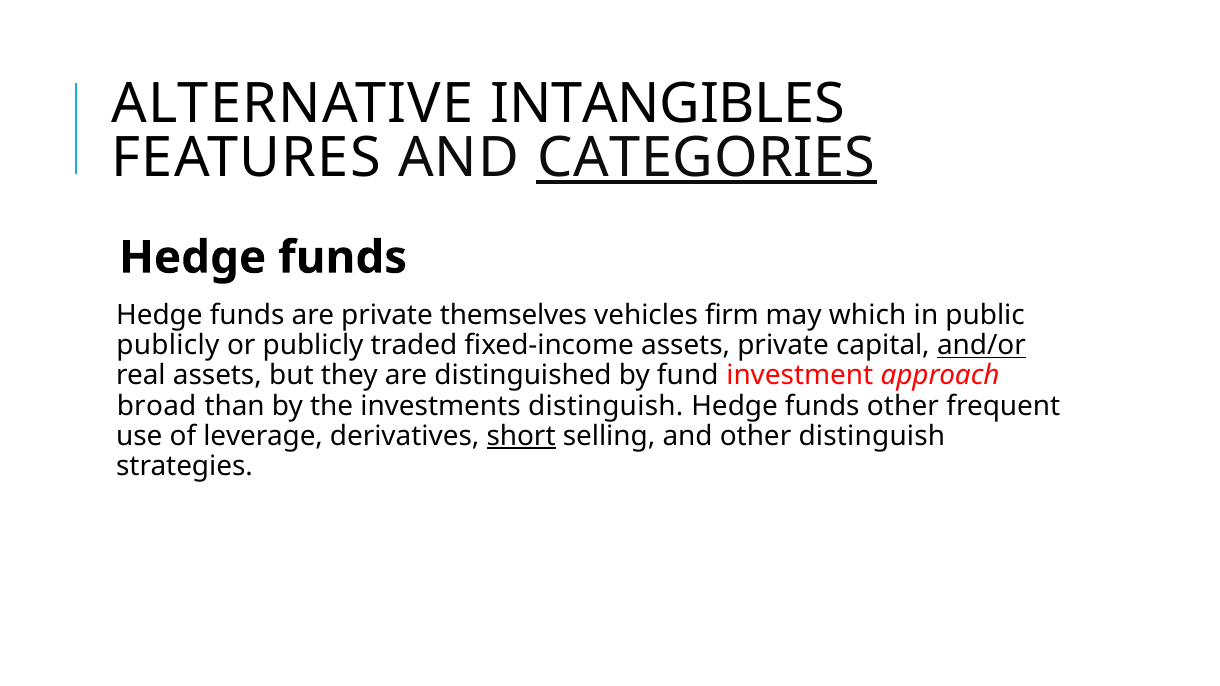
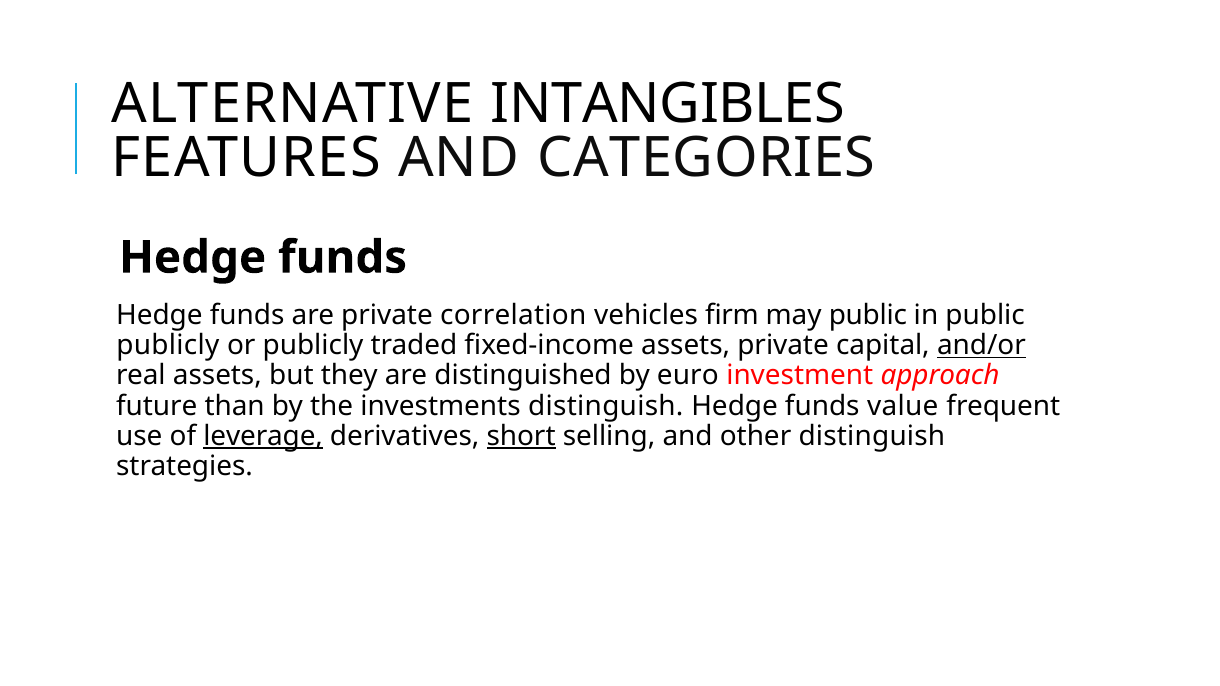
CATEGORIES underline: present -> none
themselves: themselves -> correlation
may which: which -> public
fund: fund -> euro
broad: broad -> future
funds other: other -> value
leverage underline: none -> present
